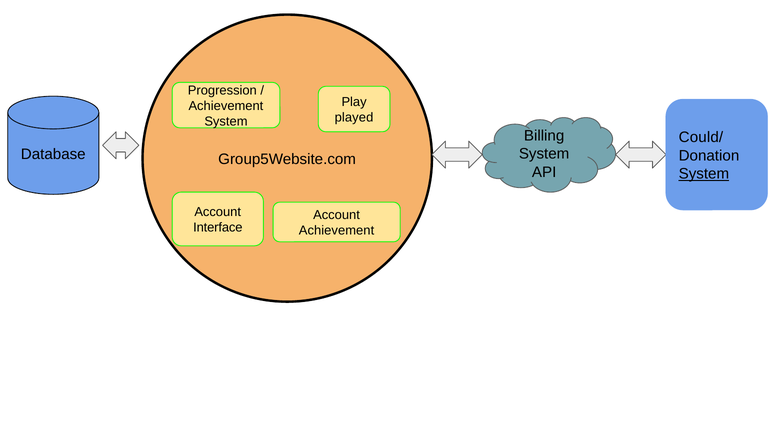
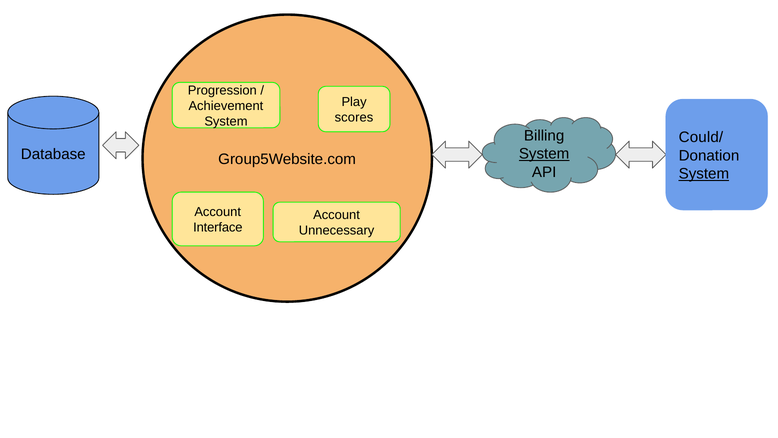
played: played -> scores
System at (544, 154) underline: none -> present
Achievement at (337, 230): Achievement -> Unnecessary
